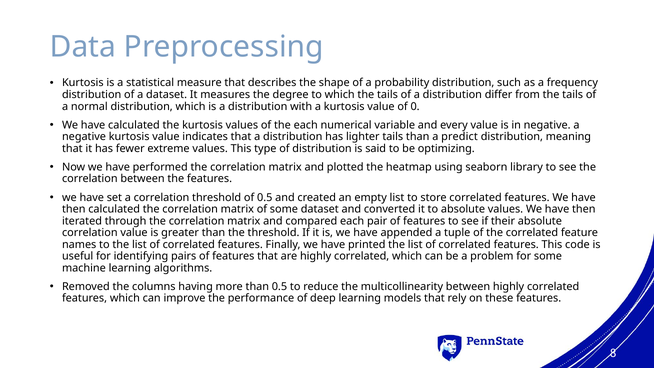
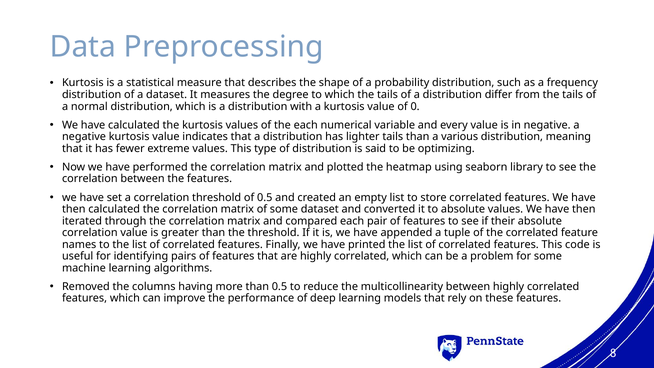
predict: predict -> various
